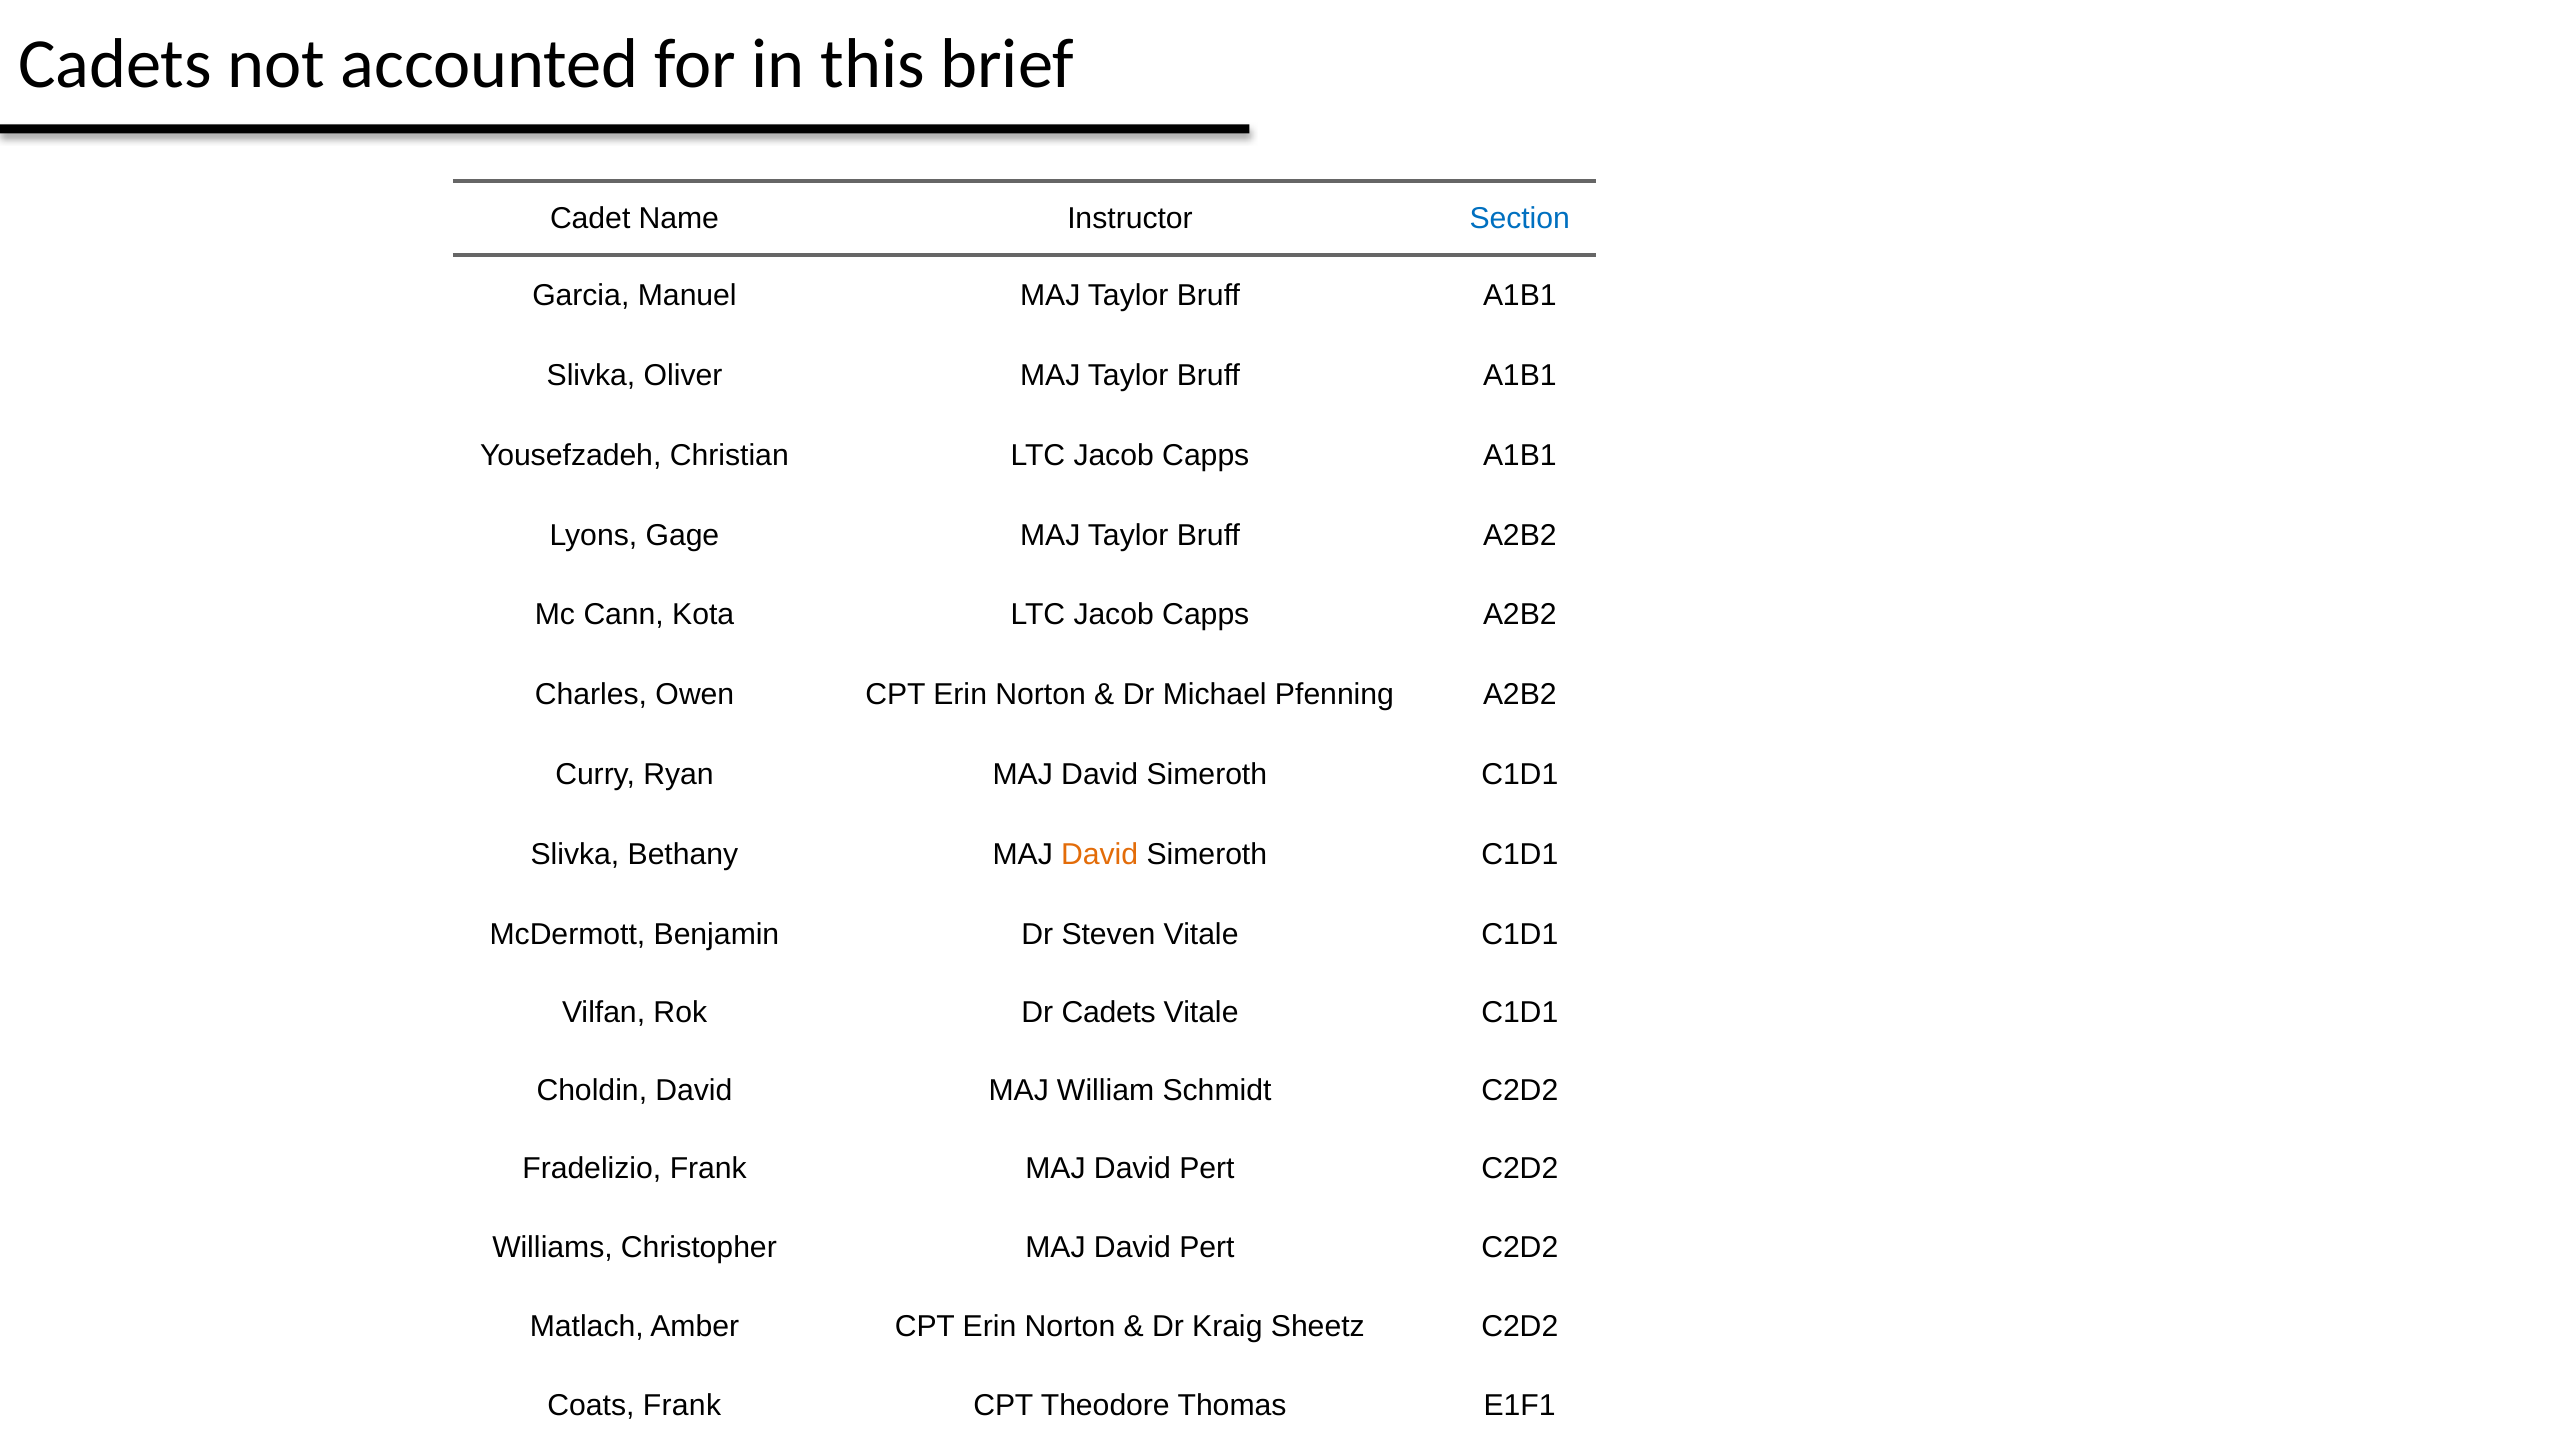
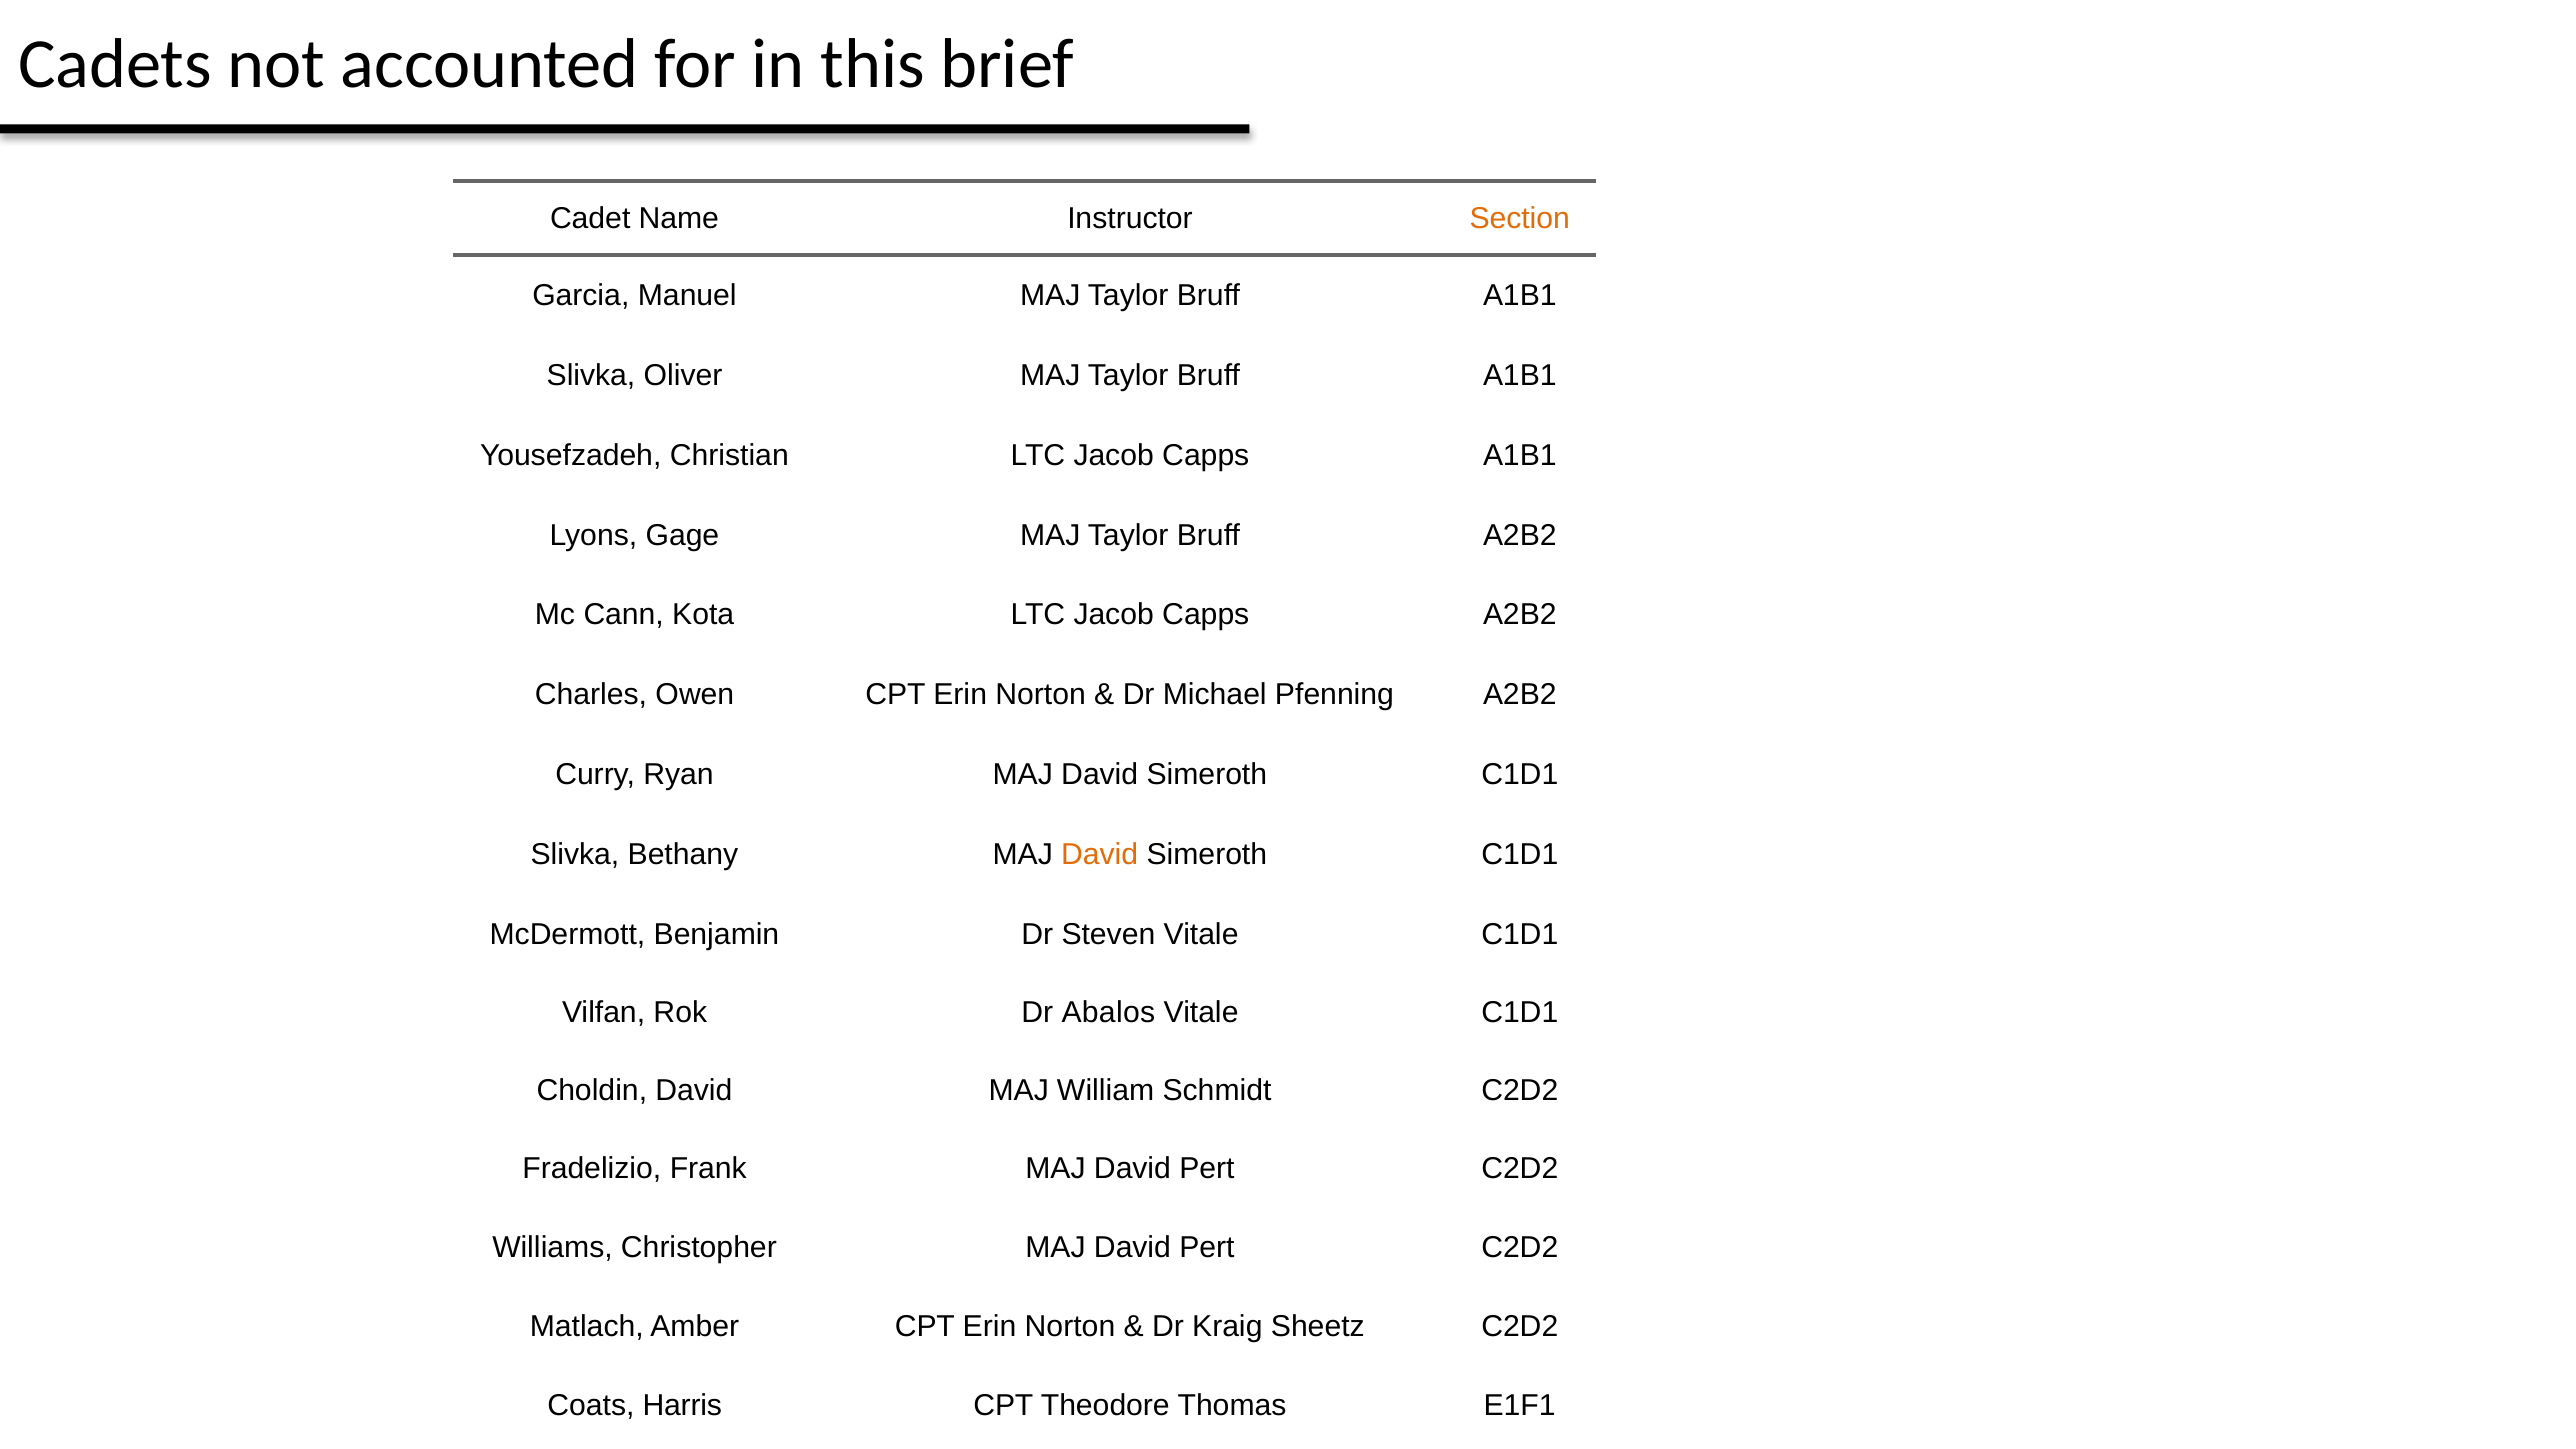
Section colour: blue -> orange
Dr Cadets: Cadets -> Abalos
Coats Frank: Frank -> Harris
